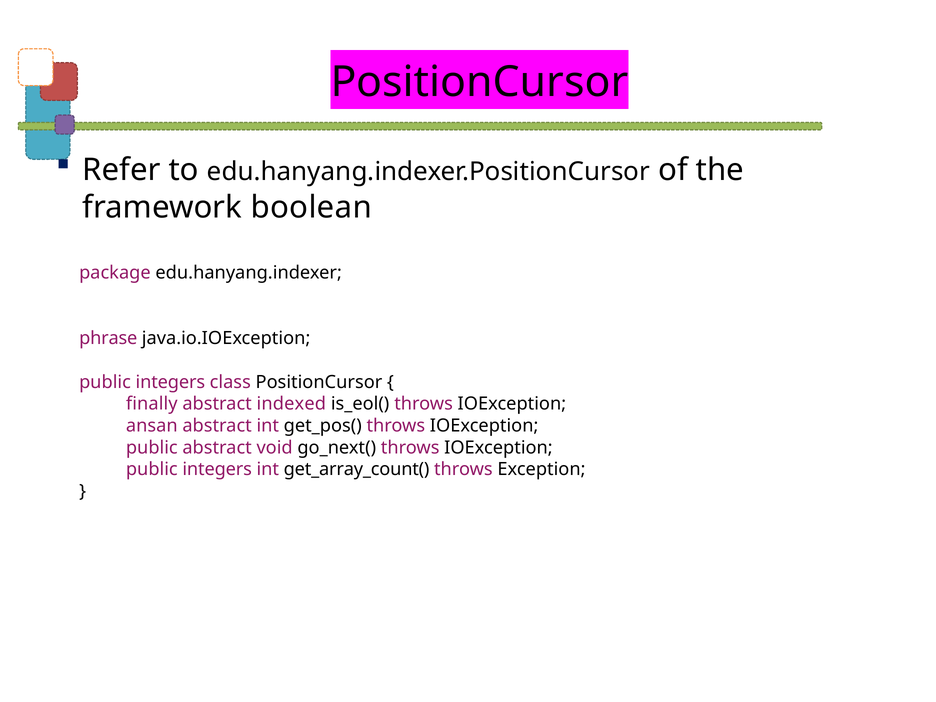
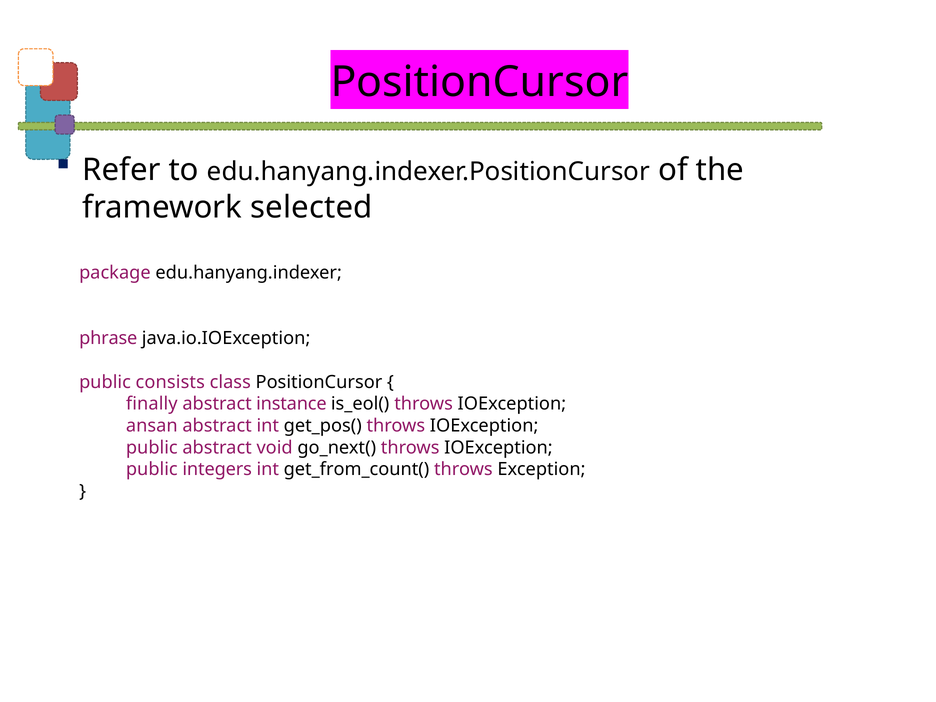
boolean: boolean -> selected
integers at (170, 382): integers -> consists
indexed: indexed -> instance
get_array_count(: get_array_count( -> get_from_count(
